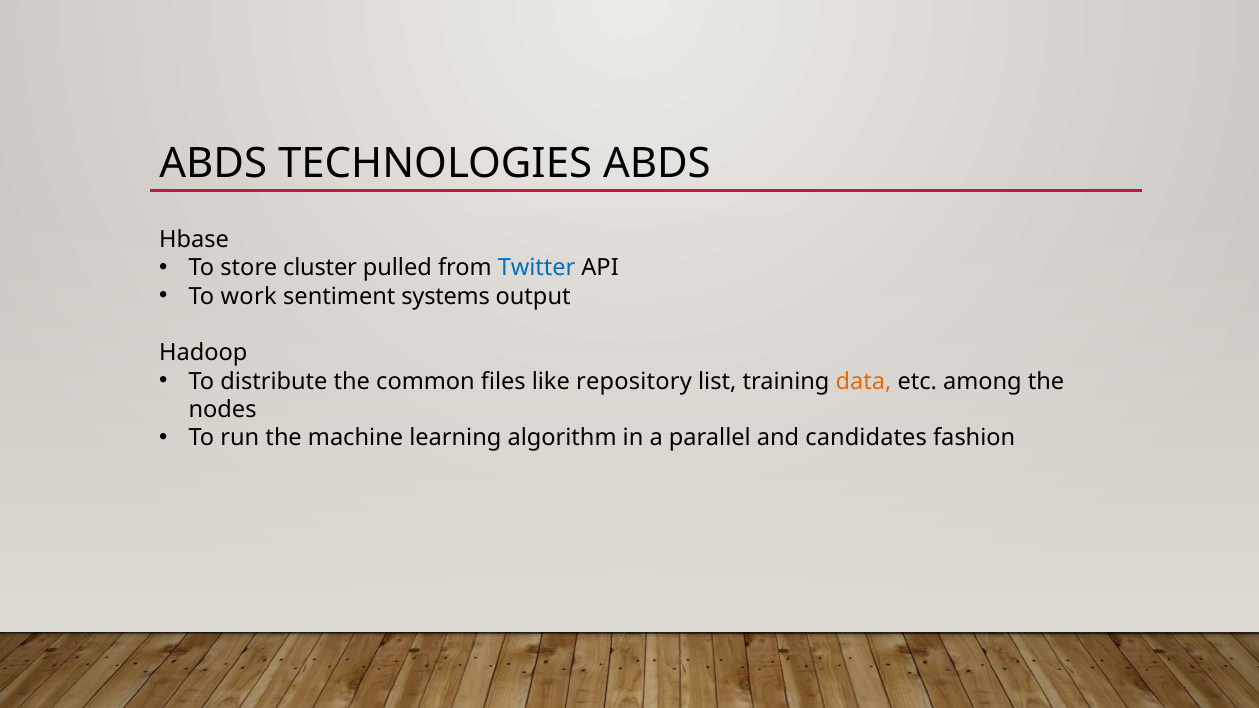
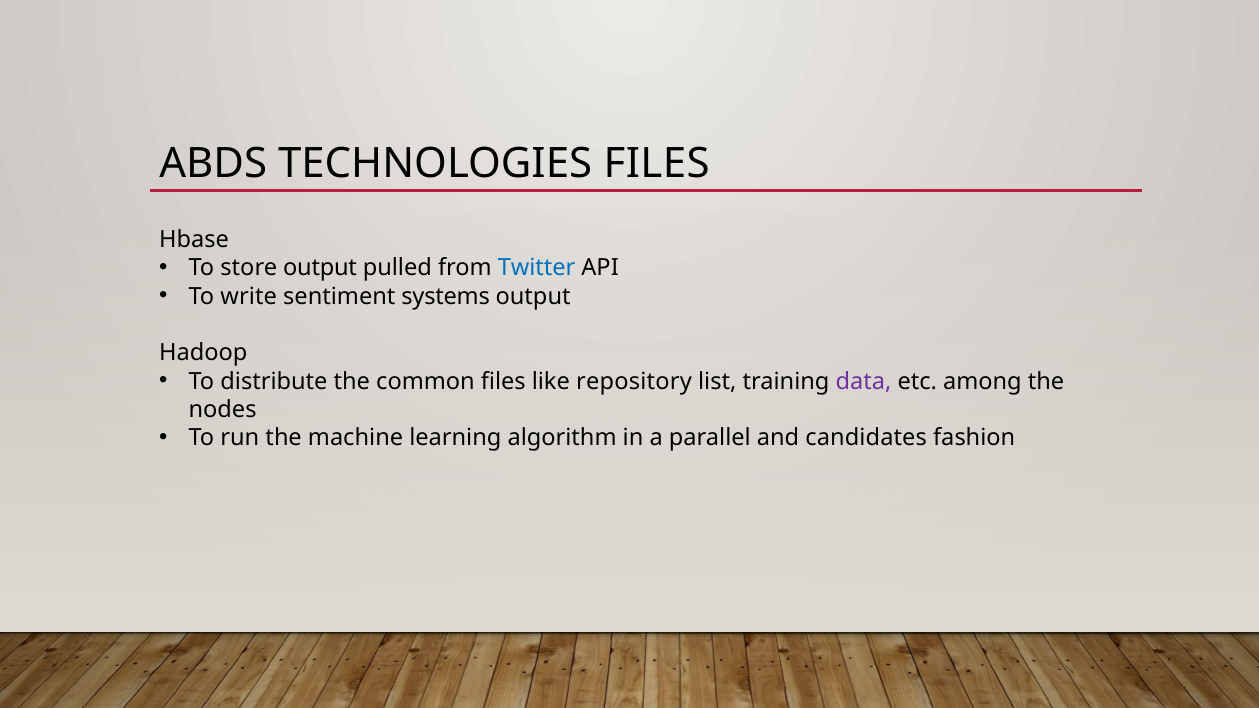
TECHNOLOGIES ABDS: ABDS -> FILES
store cluster: cluster -> output
work: work -> write
data colour: orange -> purple
